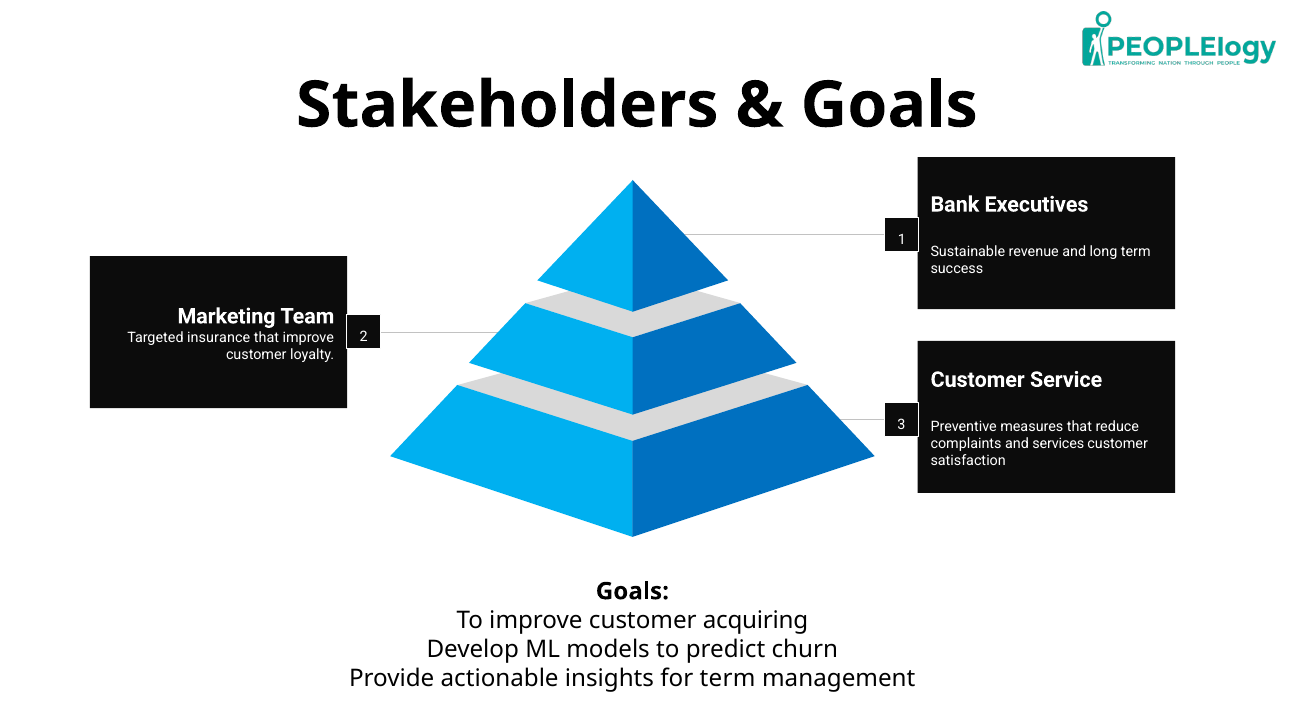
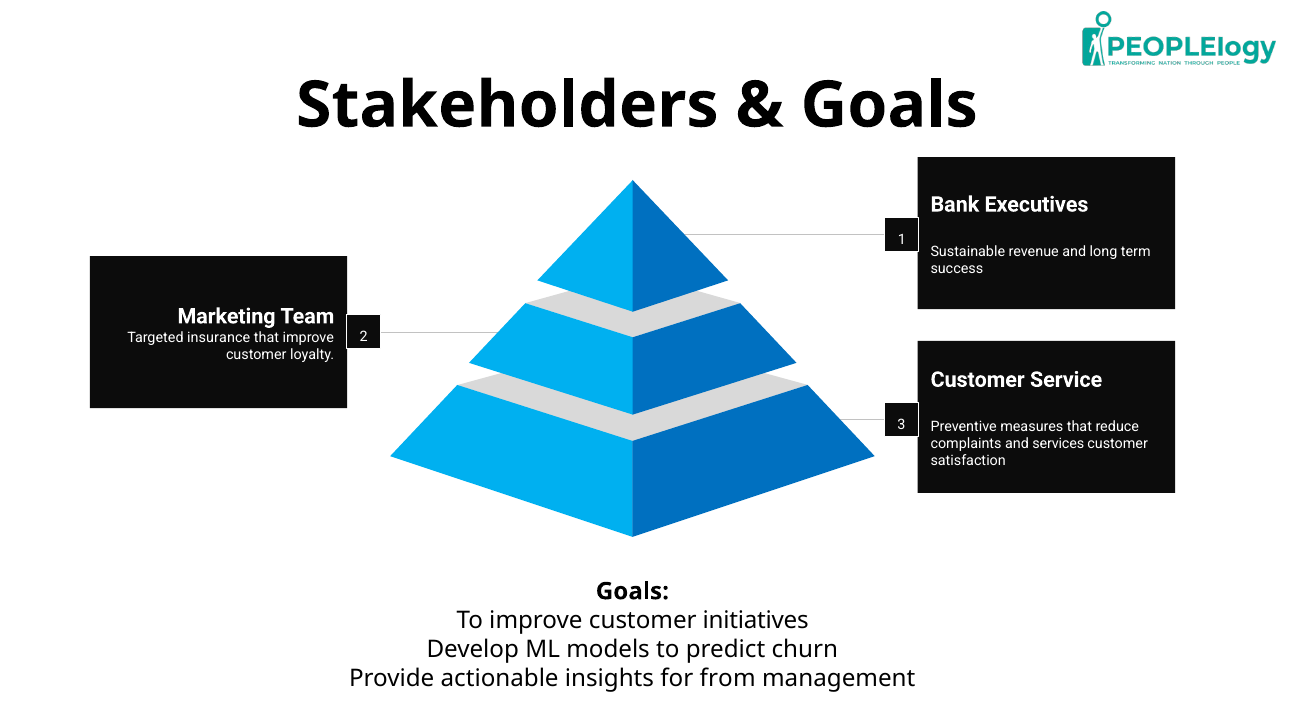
acquiring: acquiring -> initiatives
for term: term -> from
